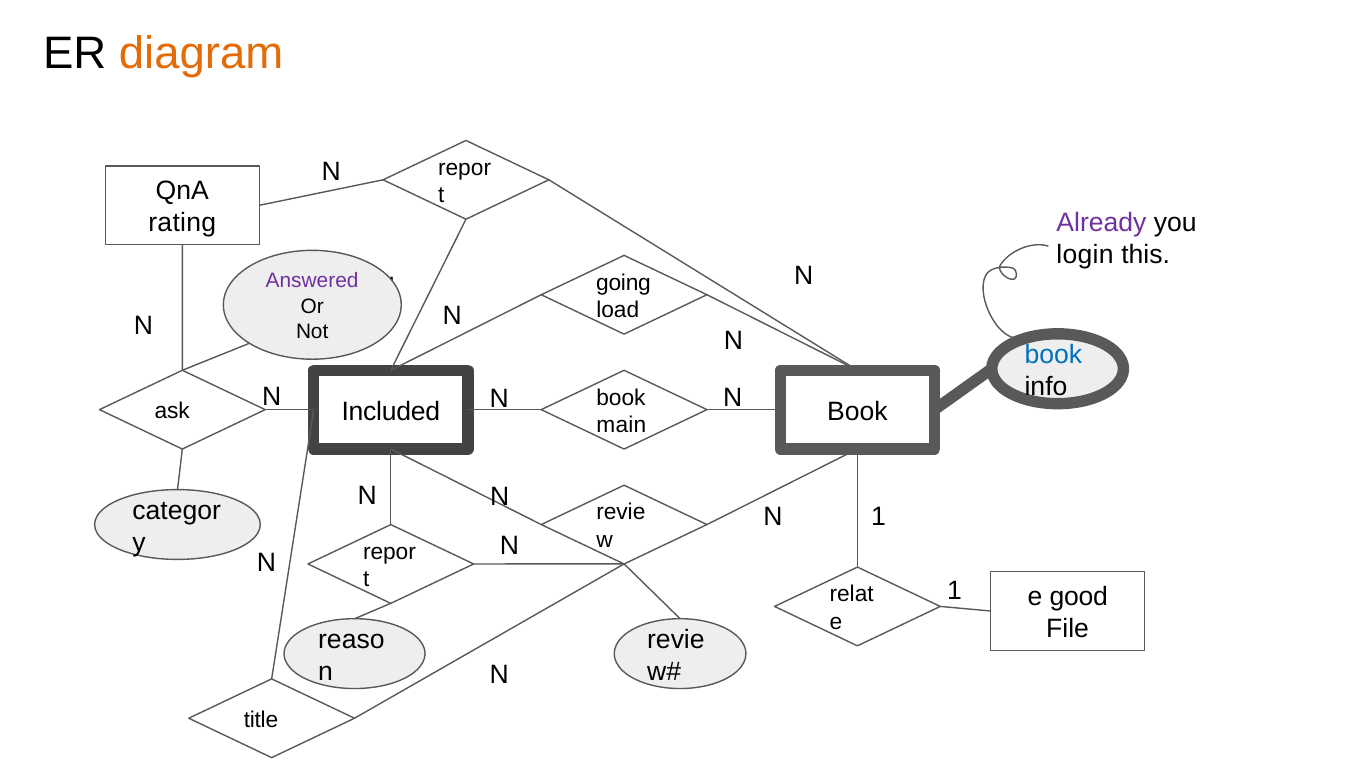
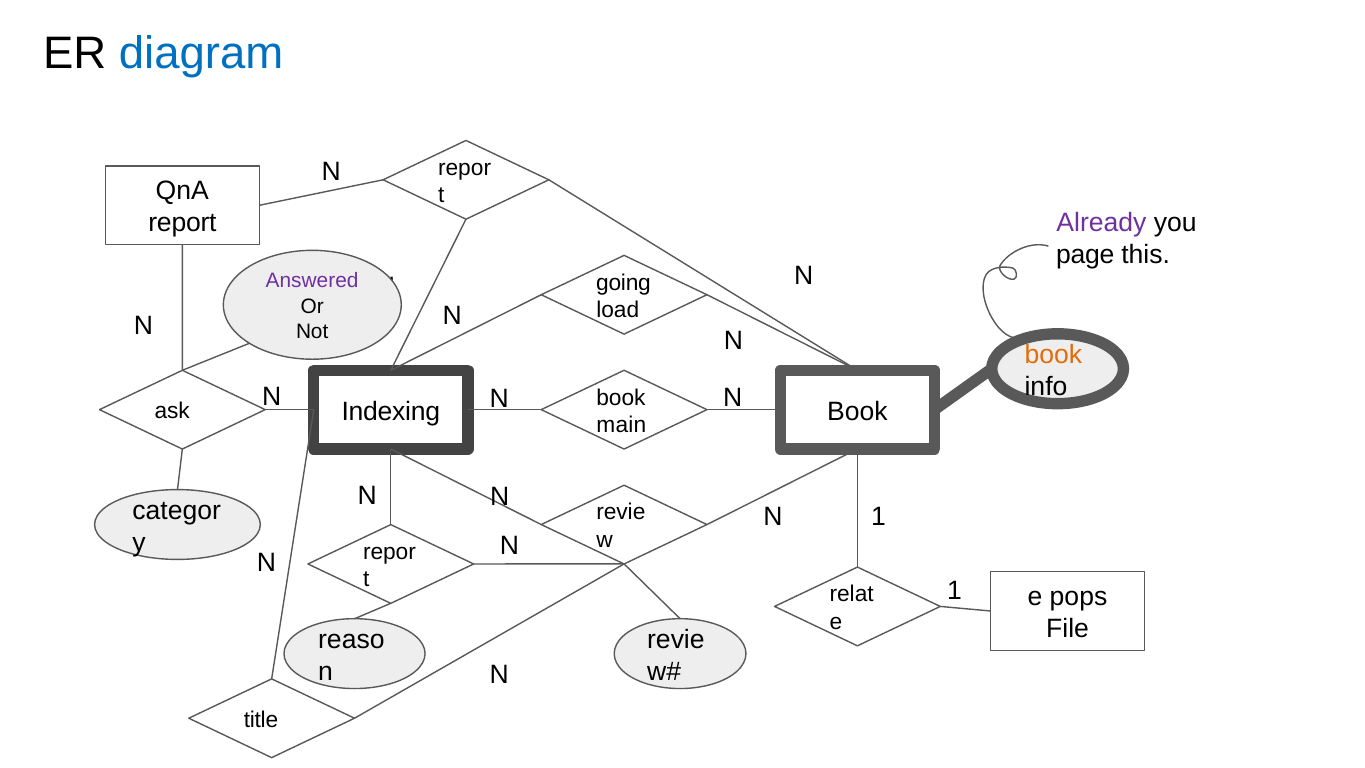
diagram colour: orange -> blue
rating: rating -> report
login: login -> page
book at (1053, 355) colour: blue -> orange
Included: Included -> Indexing
good: good -> pops
